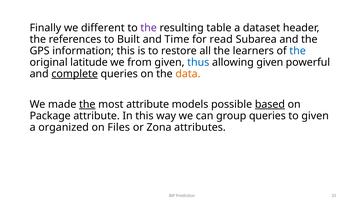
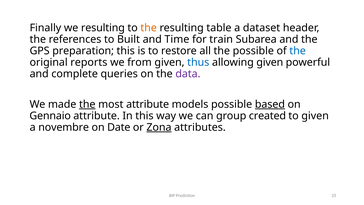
we different: different -> resulting
the at (149, 28) colour: purple -> orange
read: read -> train
information: information -> preparation
the learners: learners -> possible
latitude: latitude -> reports
complete underline: present -> none
data colour: orange -> purple
Package: Package -> Gennaio
group queries: queries -> created
organized: organized -> novembre
Files: Files -> Date
Zona underline: none -> present
